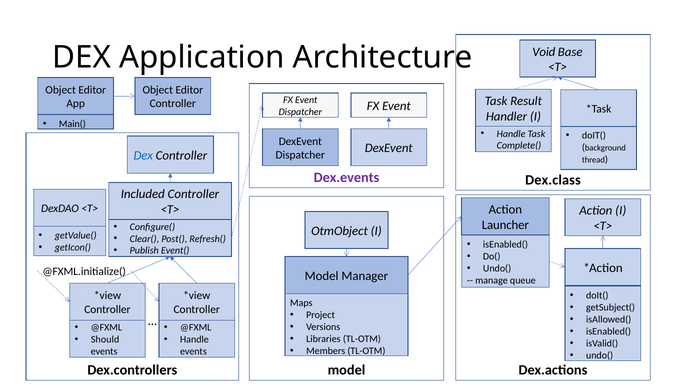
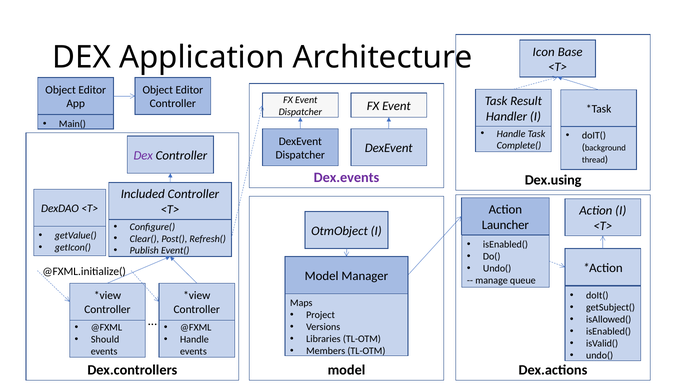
Void: Void -> Icon
Dex at (143, 156) colour: blue -> purple
Dex.class: Dex.class -> Dex.using
